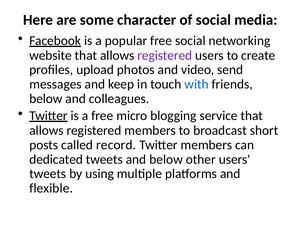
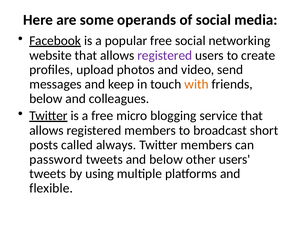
character: character -> operands
with colour: blue -> orange
record: record -> always
dedicated: dedicated -> password
